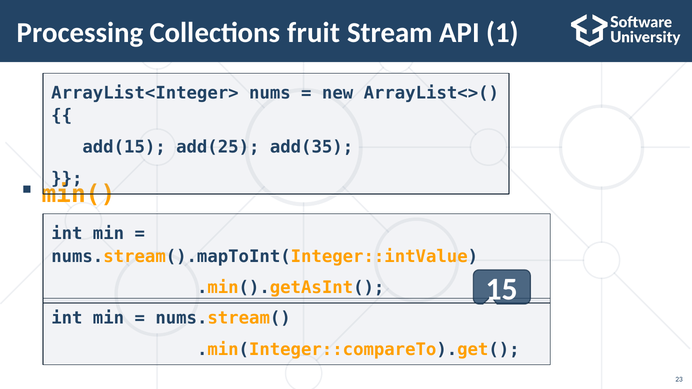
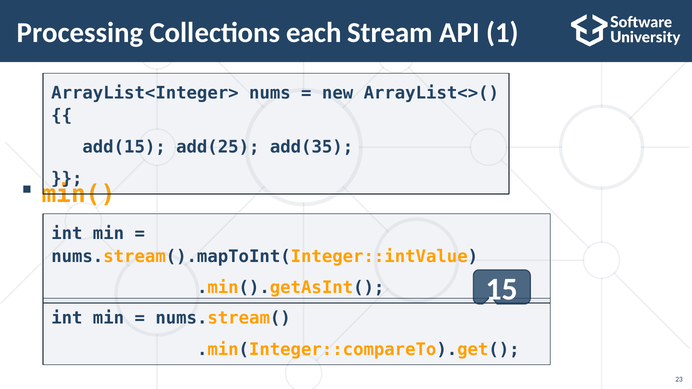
fruit: fruit -> each
